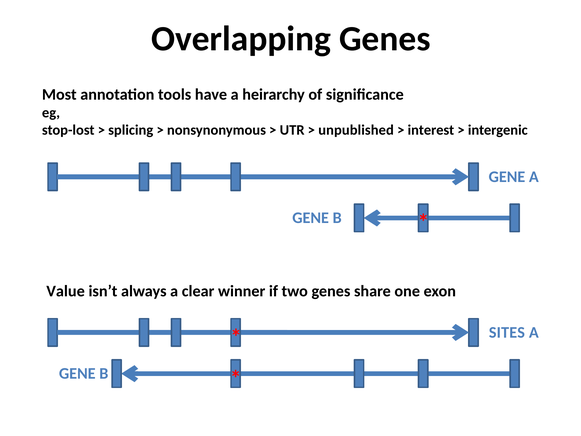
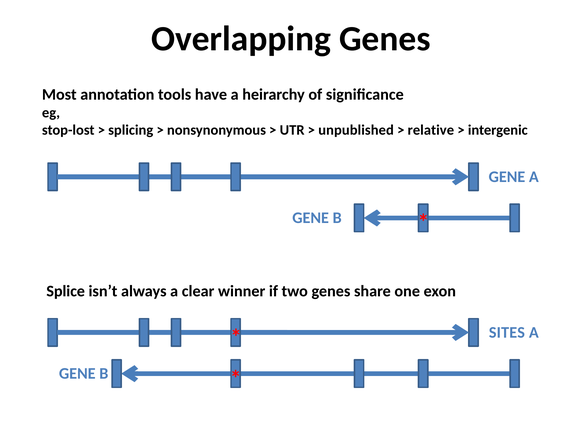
interest: interest -> relative
Value: Value -> Splice
